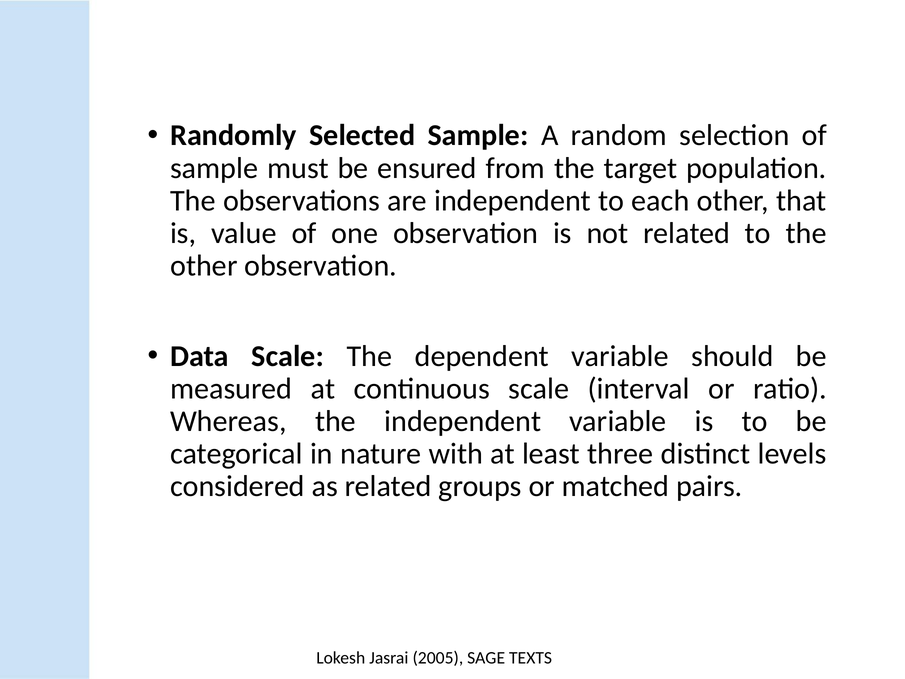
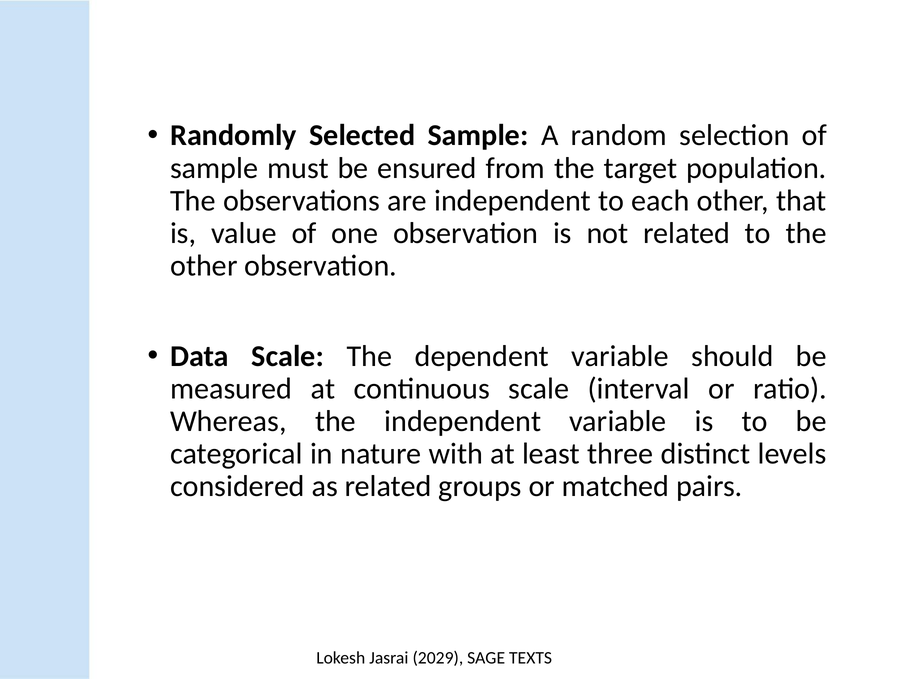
2005: 2005 -> 2029
